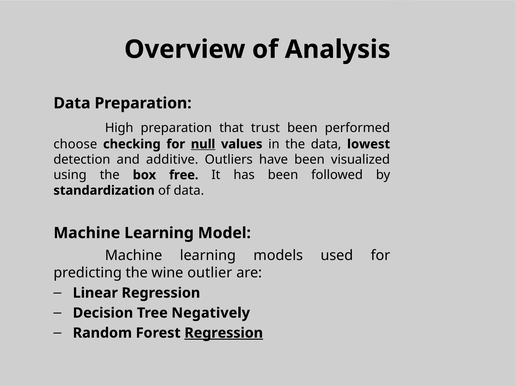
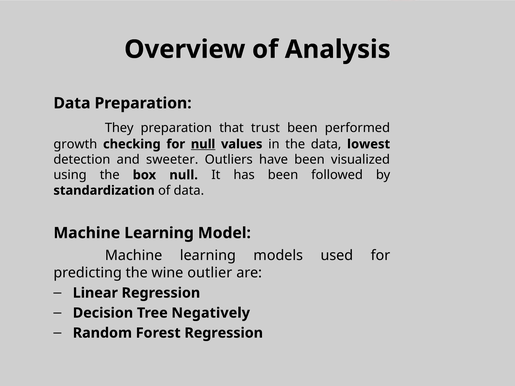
High: High -> They
choose: choose -> growth
additive: additive -> sweeter
box free: free -> null
Regression at (224, 333) underline: present -> none
